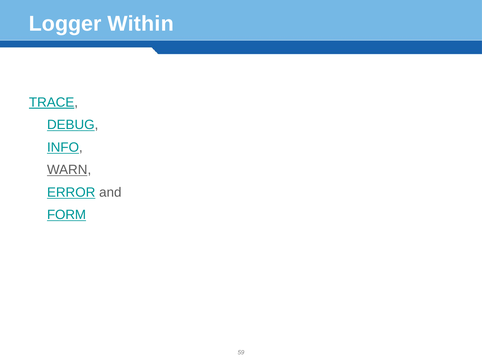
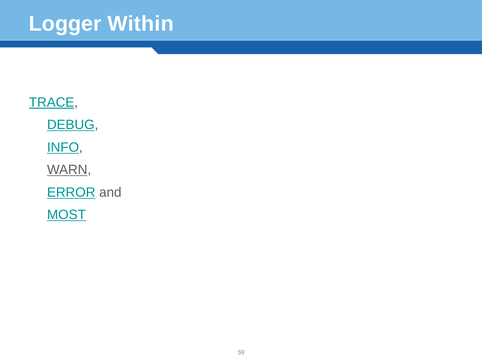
FORM: FORM -> MOST
